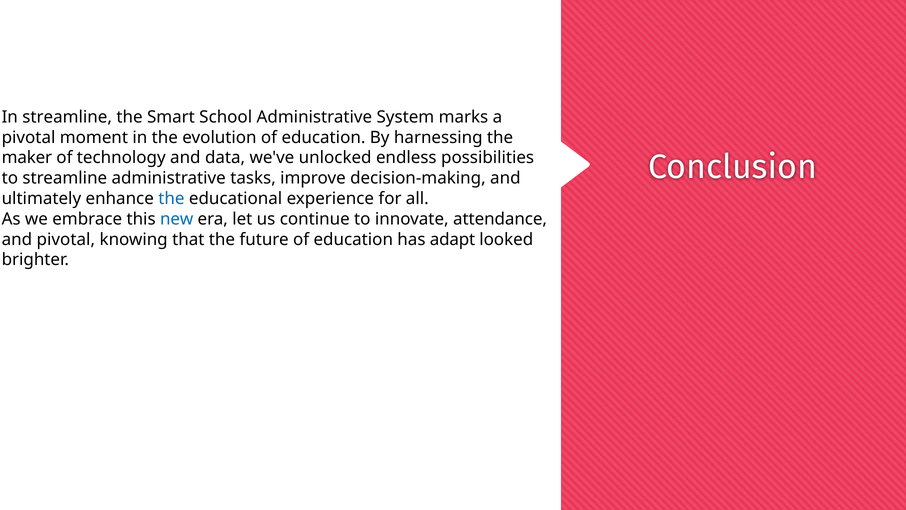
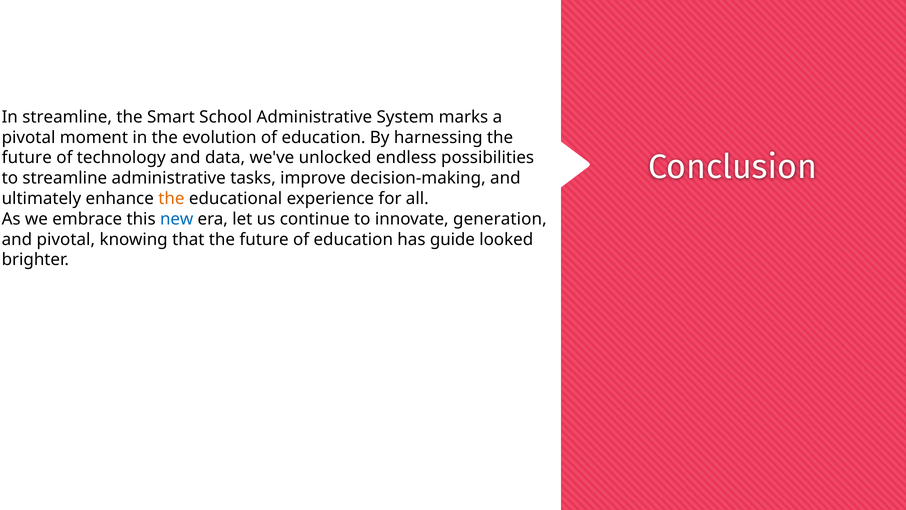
maker at (27, 158): maker -> future
the at (171, 199) colour: blue -> orange
attendance: attendance -> generation
adapt: adapt -> guide
